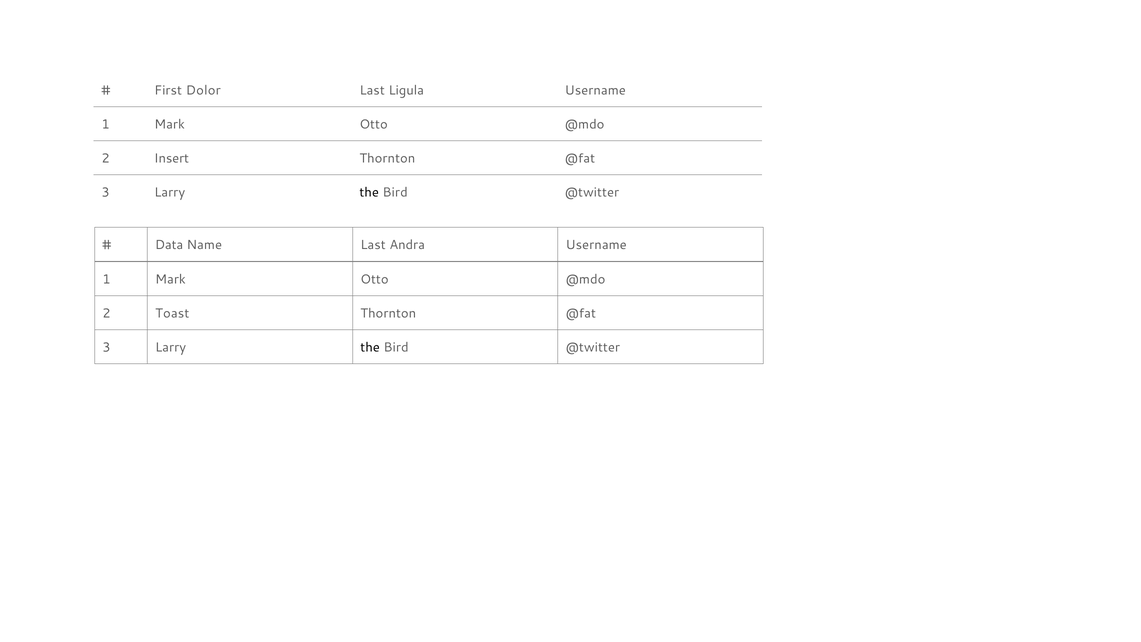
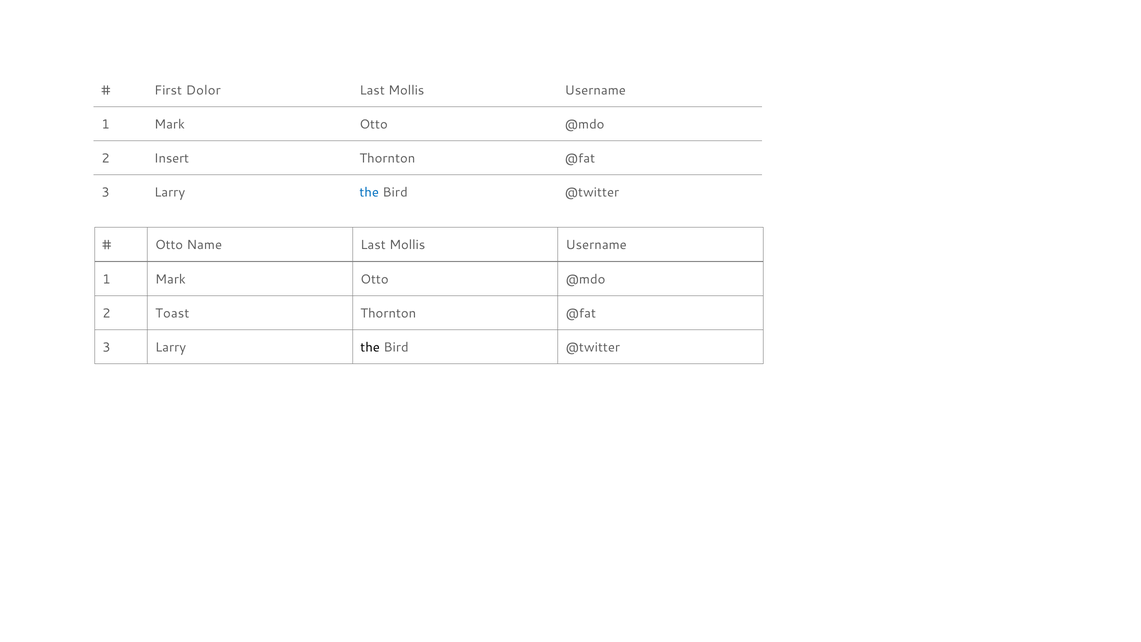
Ligula at (406, 90): Ligula -> Mollis
the at (369, 193) colour: black -> blue
Data at (169, 245): Data -> Otto
Name Last Andra: Andra -> Mollis
